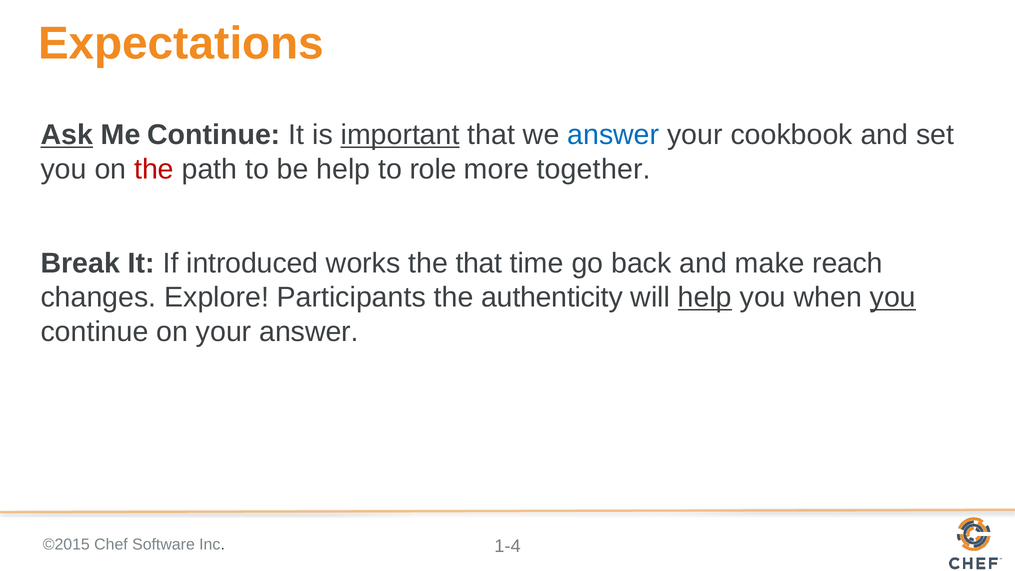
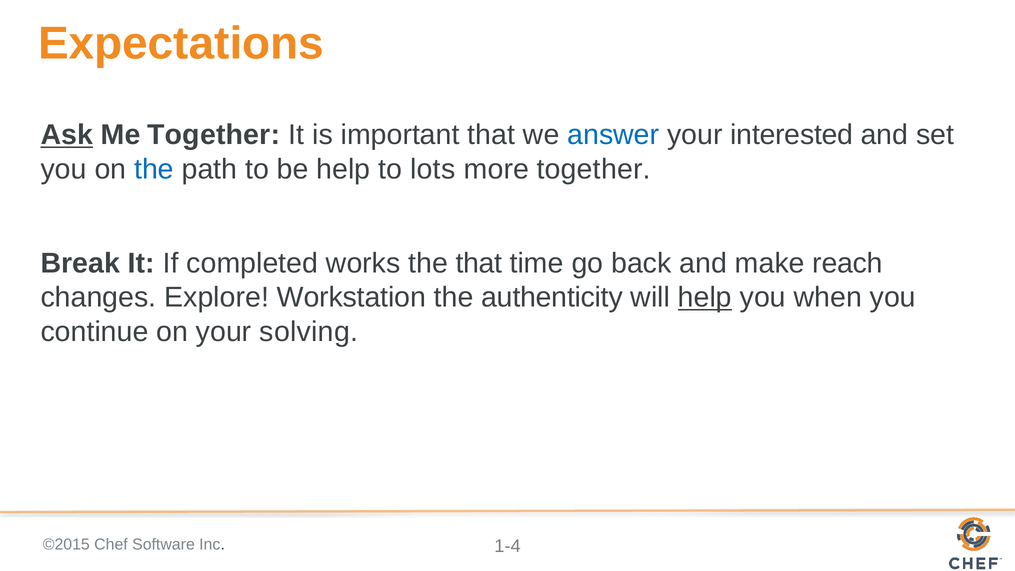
Me Continue: Continue -> Together
important underline: present -> none
cookbook: cookbook -> interested
the at (154, 169) colour: red -> blue
role: role -> lots
introduced: introduced -> completed
Participants: Participants -> Workstation
you at (893, 297) underline: present -> none
your answer: answer -> solving
